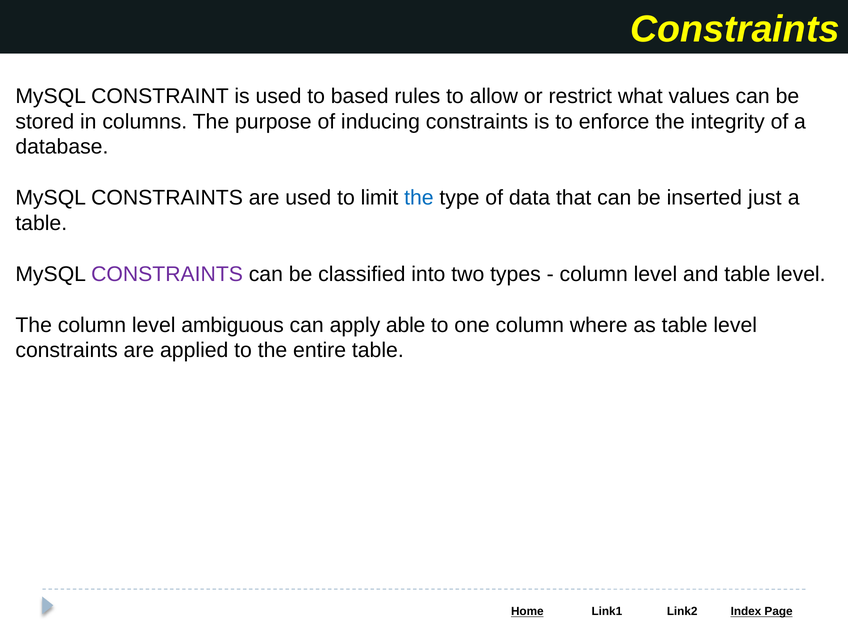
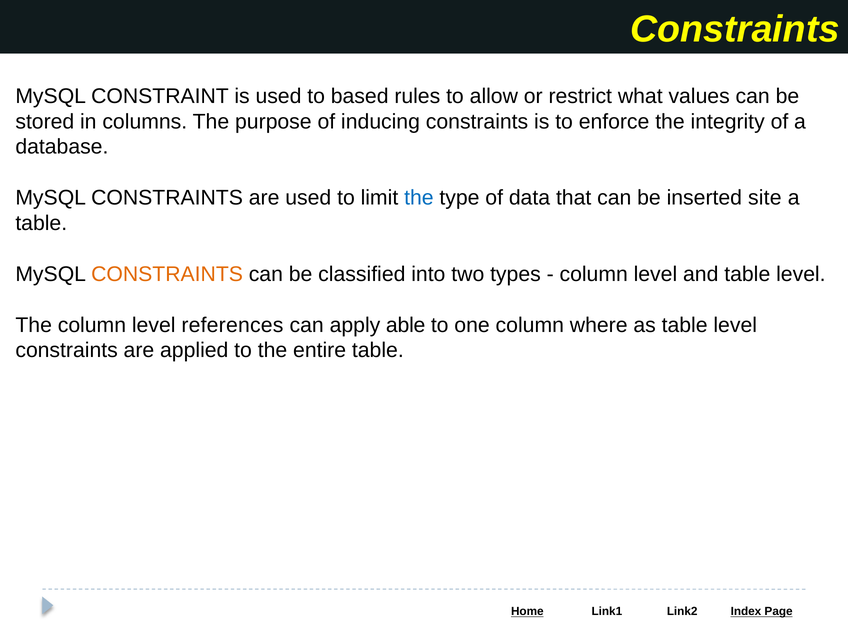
just: just -> site
CONSTRAINTS at (167, 274) colour: purple -> orange
ambiguous: ambiguous -> references
